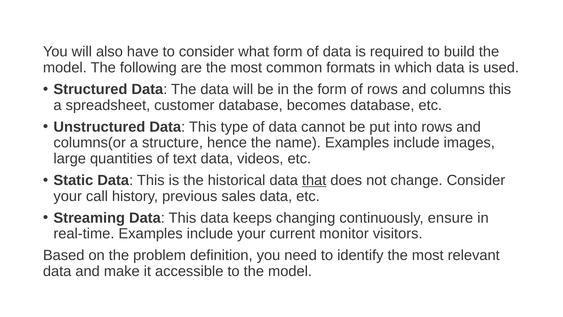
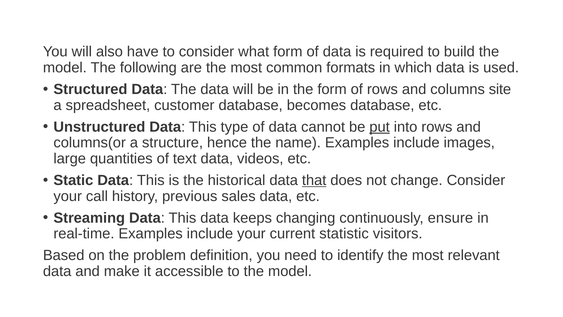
columns this: this -> site
put underline: none -> present
monitor: monitor -> statistic
